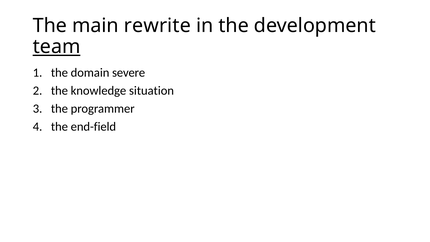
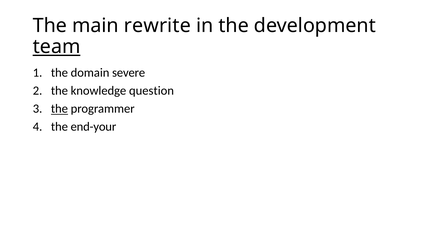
situation: situation -> question
the at (59, 109) underline: none -> present
end-field: end-field -> end-your
